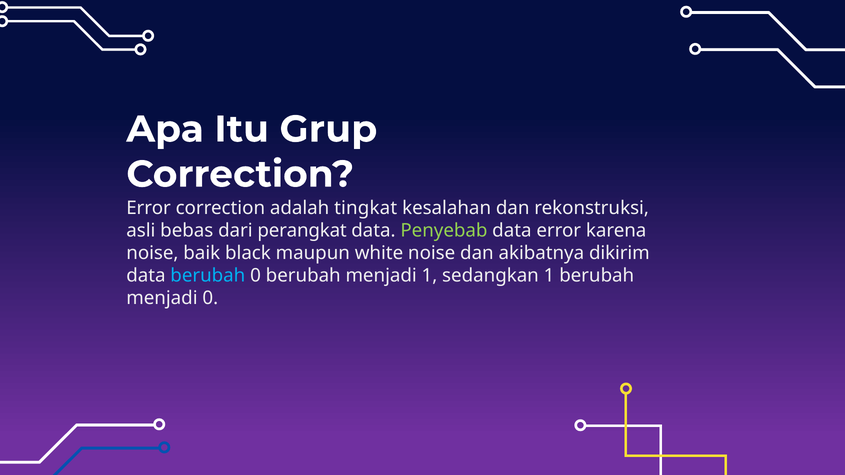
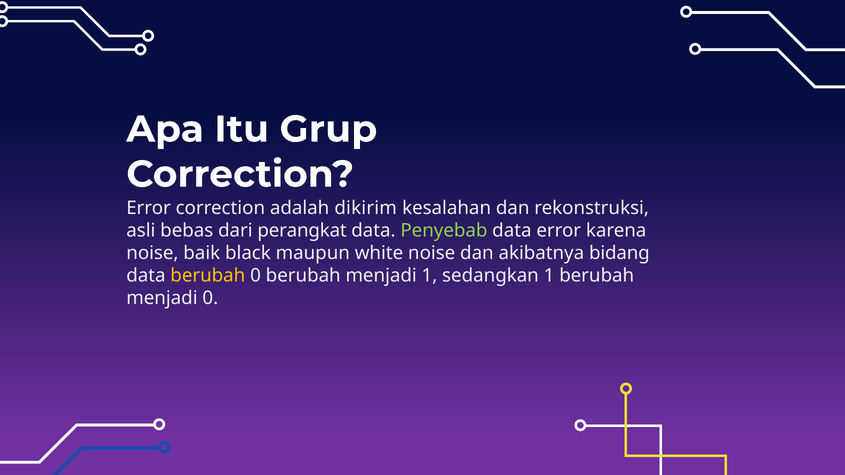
tingkat: tingkat -> dikirim
dikirim: dikirim -> bidang
berubah at (208, 276) colour: light blue -> yellow
